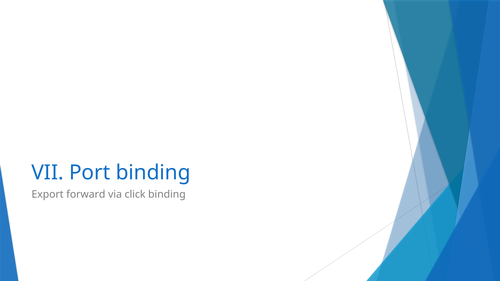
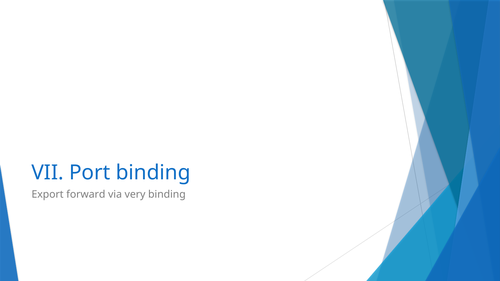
click: click -> very
